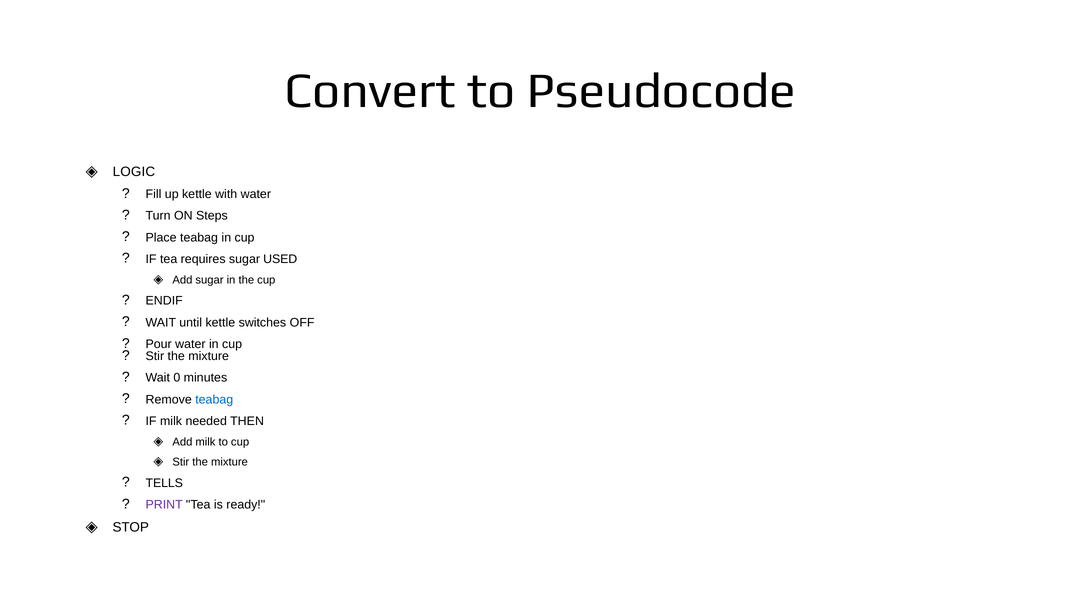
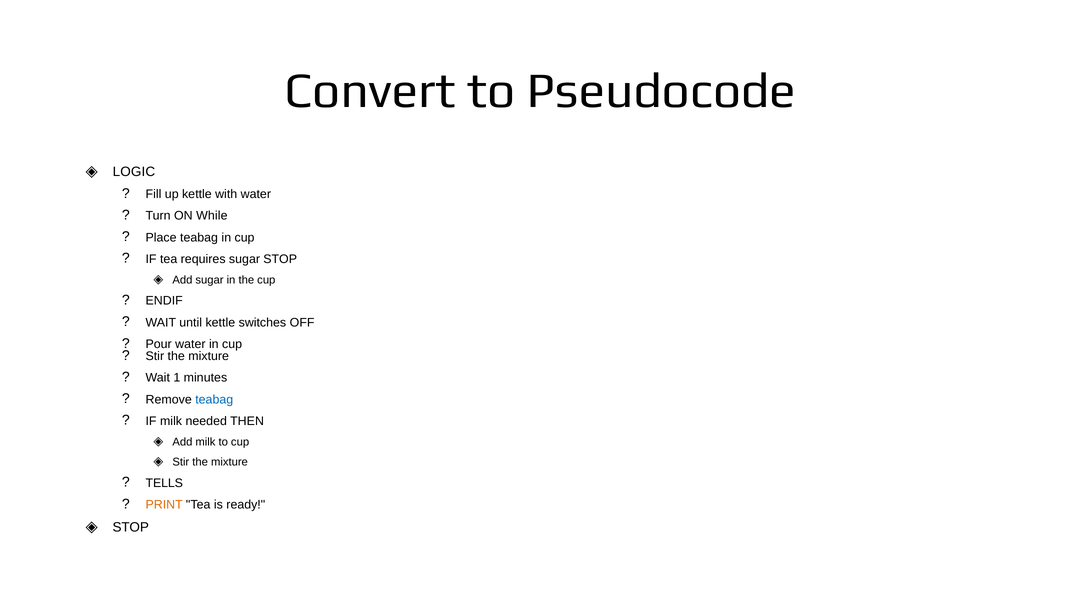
Steps: Steps -> While
sugar USED: USED -> STOP
0: 0 -> 1
PRINT colour: purple -> orange
